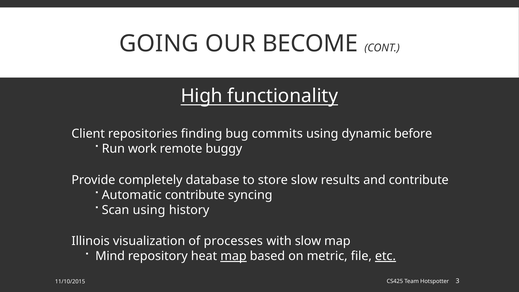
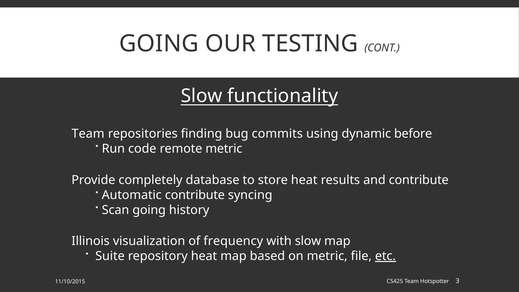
BECOME: BECOME -> TESTING
High at (202, 96): High -> Slow
Client at (88, 134): Client -> Team
work: work -> code
remote buggy: buggy -> metric
store slow: slow -> heat
Scan using: using -> going
processes: processes -> frequency
Mind: Mind -> Suite
map at (233, 256) underline: present -> none
